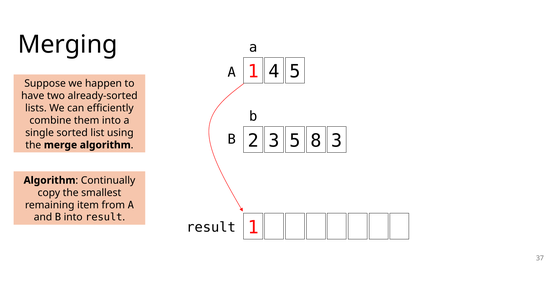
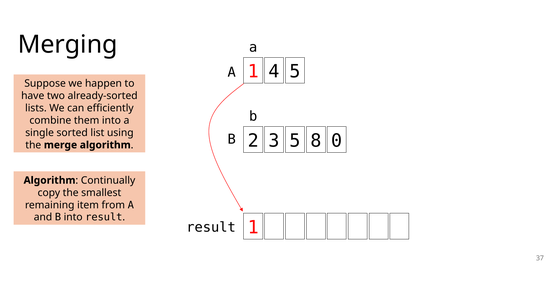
8 3: 3 -> 0
